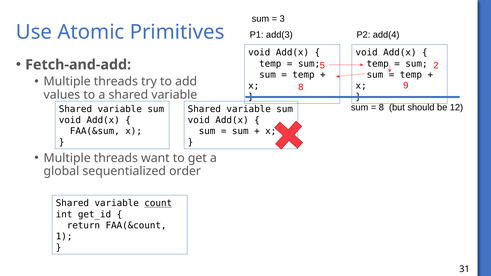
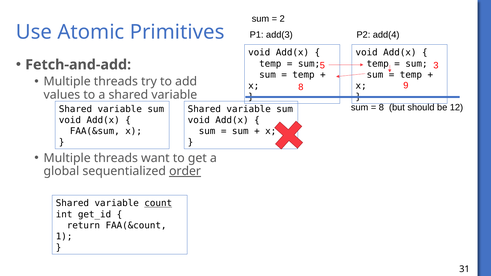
3: 3 -> 2
2: 2 -> 3
order underline: none -> present
